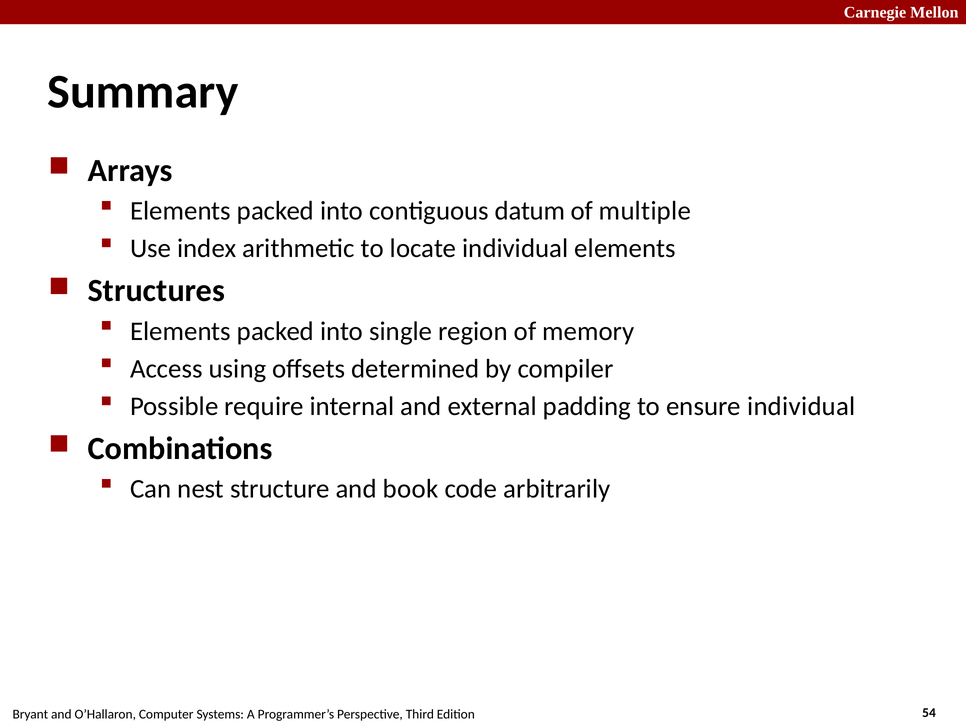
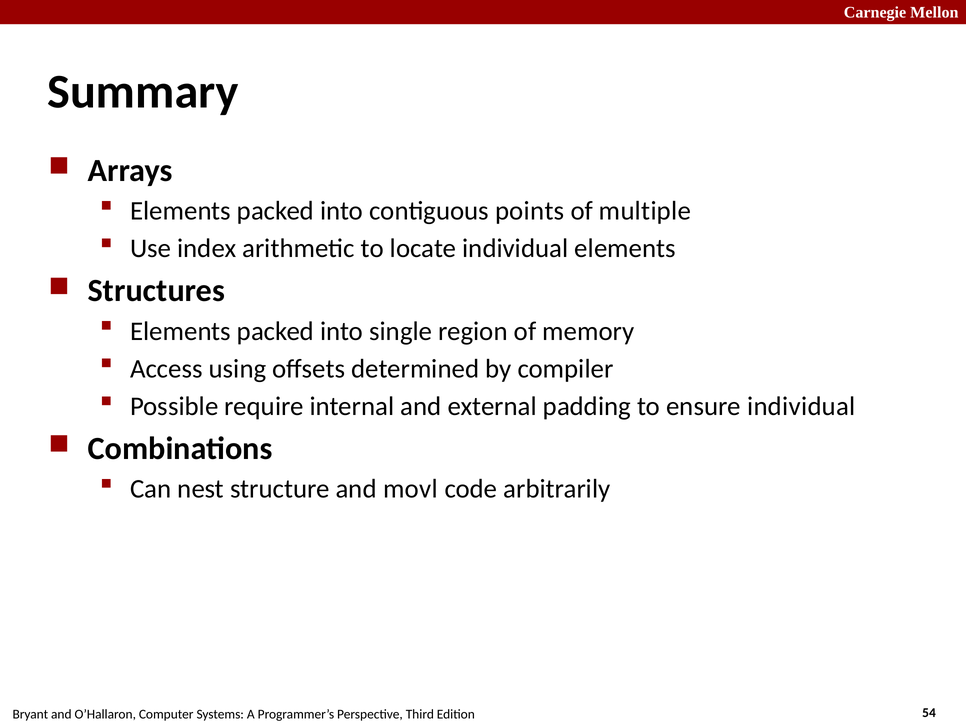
datum: datum -> points
book: book -> movl
